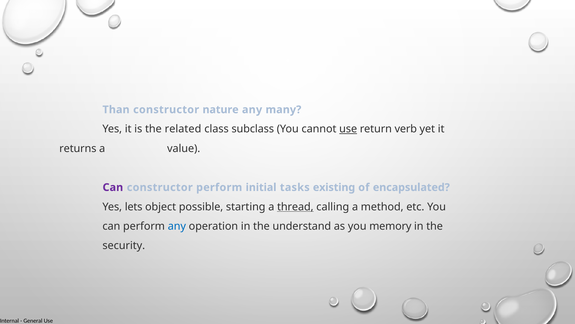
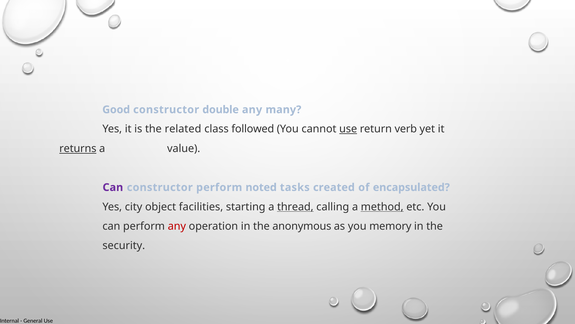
Than: Than -> Good
nature: nature -> double
subclass: subclass -> followed
returns underline: none -> present
initial: initial -> noted
existing: existing -> created
lets: lets -> city
possible: possible -> facilities
method underline: none -> present
any at (177, 226) colour: blue -> red
understand: understand -> anonymous
